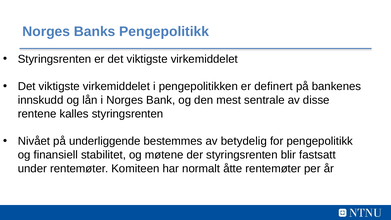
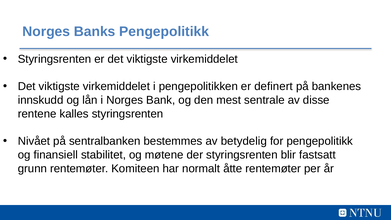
underliggende: underliggende -> sentralbanken
under: under -> grunn
